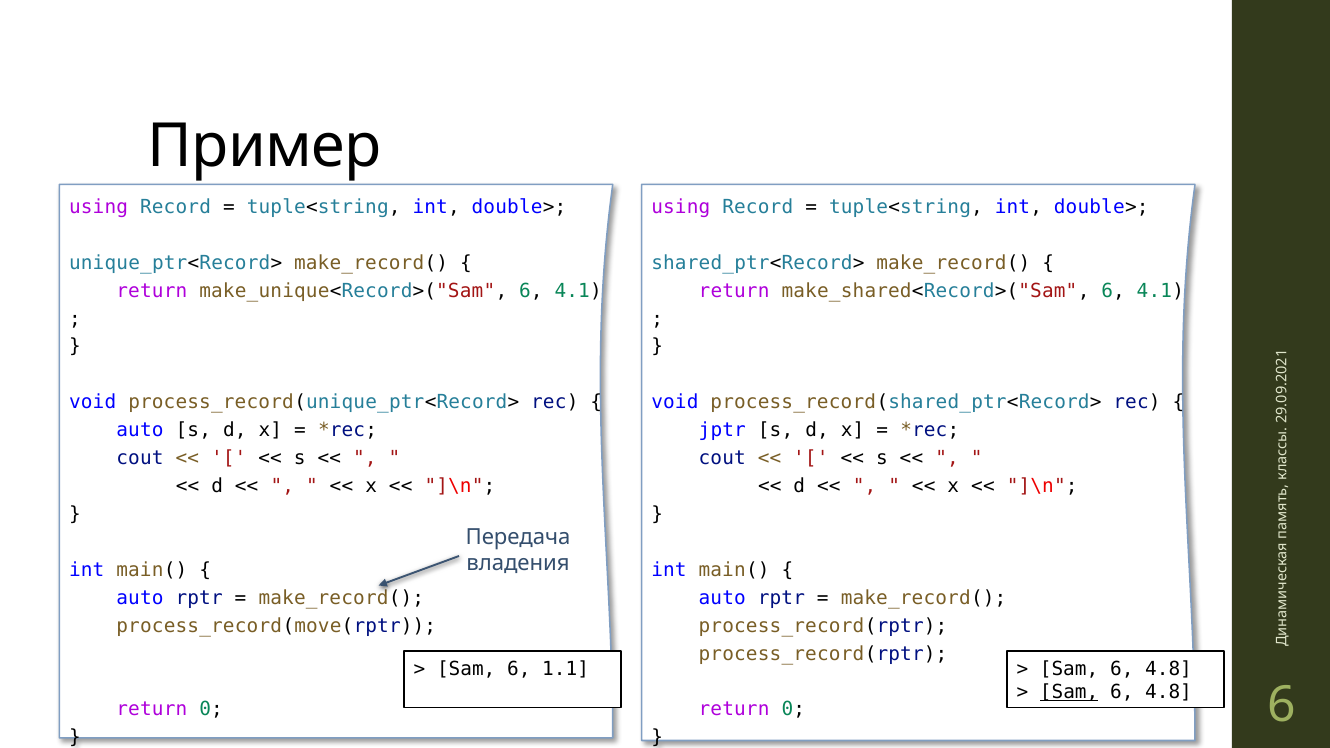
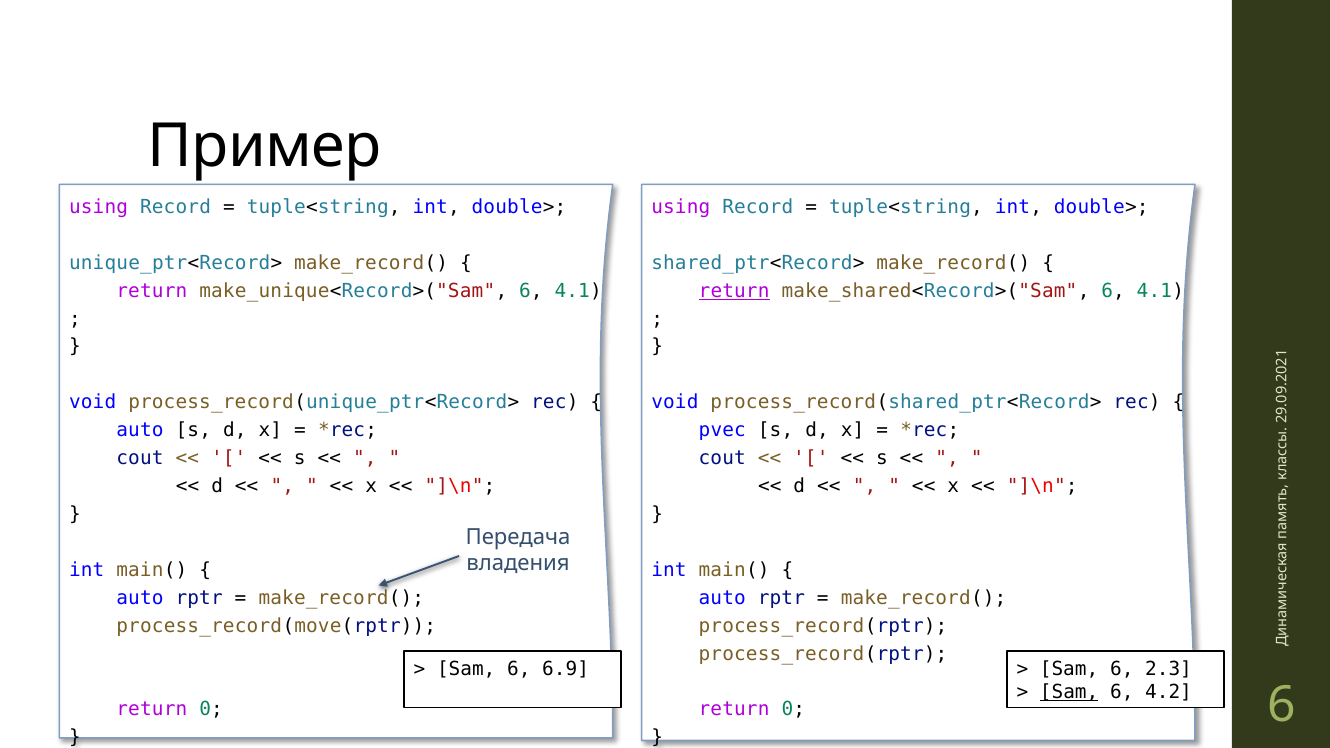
return at (734, 291) underline: none -> present
jptr: jptr -> pvec
1.1: 1.1 -> 6.9
4.8 at (1168, 669): 4.8 -> 2.3
4.8 at (1168, 692): 4.8 -> 4.2
